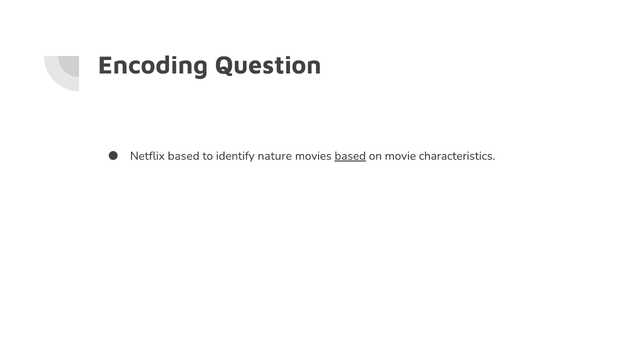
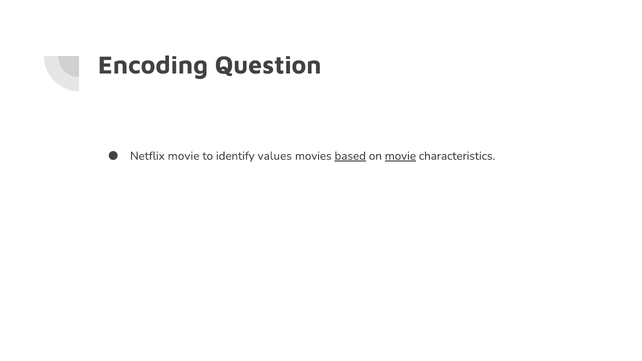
Netflix based: based -> movie
nature: nature -> values
movie at (400, 156) underline: none -> present
